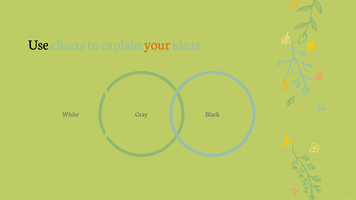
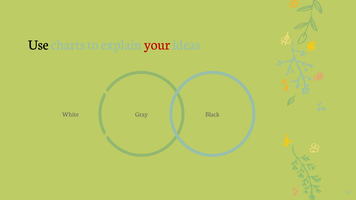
your colour: orange -> red
